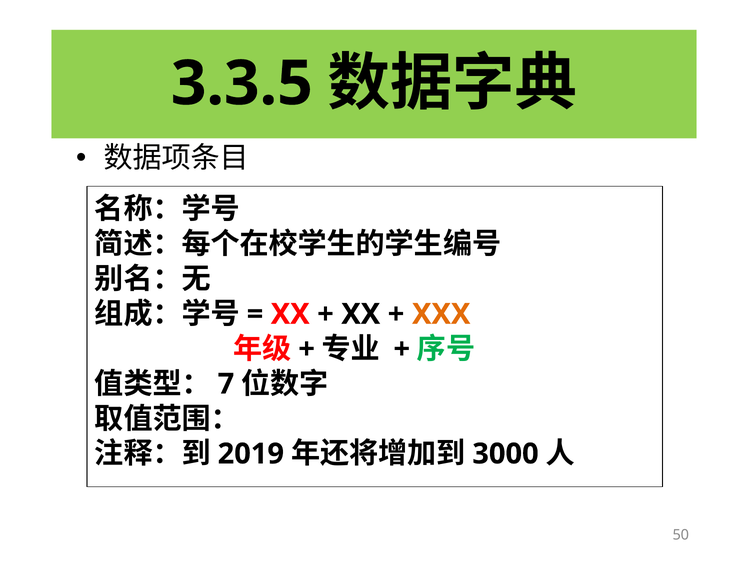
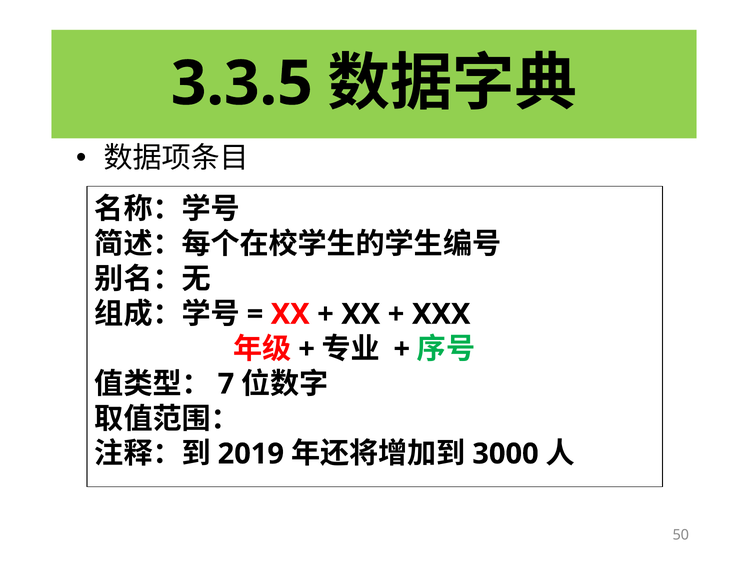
XXX colour: orange -> black
